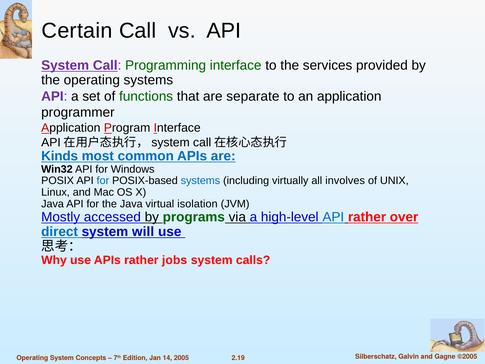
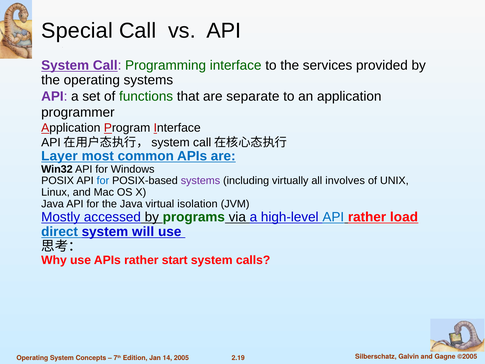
Certain: Certain -> Special
Kinds: Kinds -> Layer
systems at (200, 181) colour: blue -> purple
over: over -> load
jobs: jobs -> start
